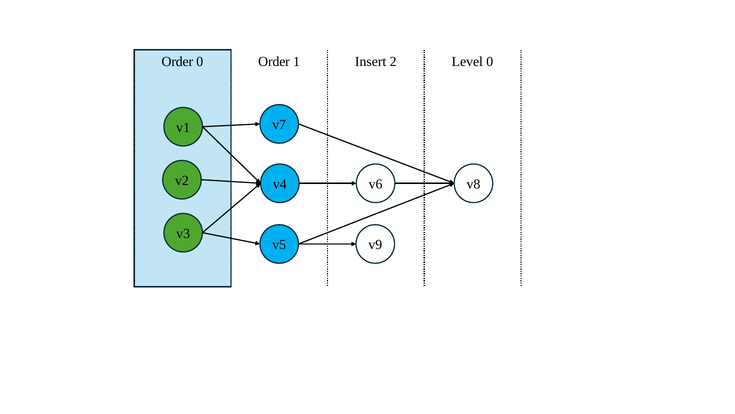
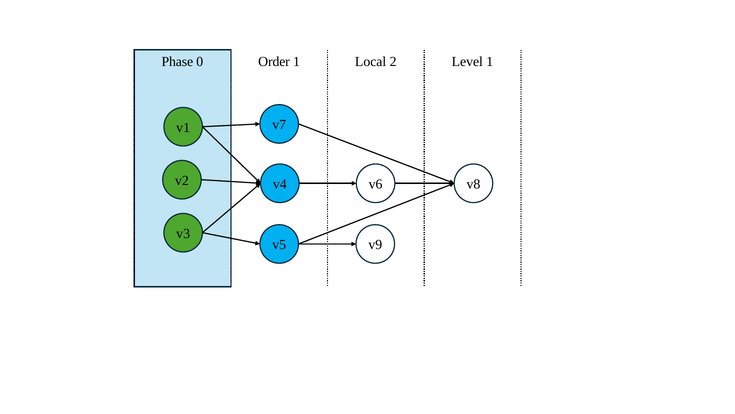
Order at (177, 62): Order -> Phase
Insert: Insert -> Local
Level 0: 0 -> 1
